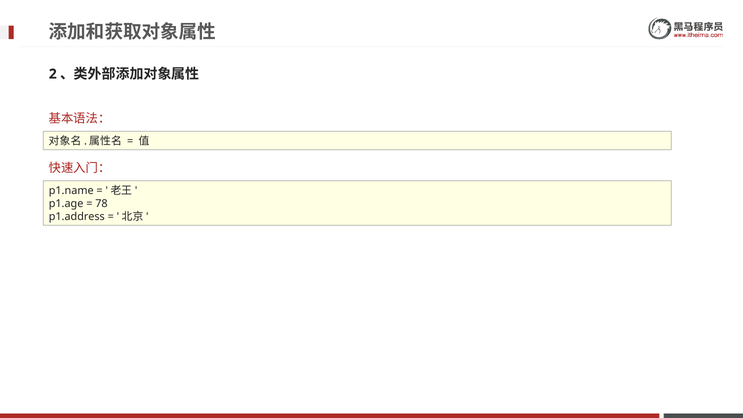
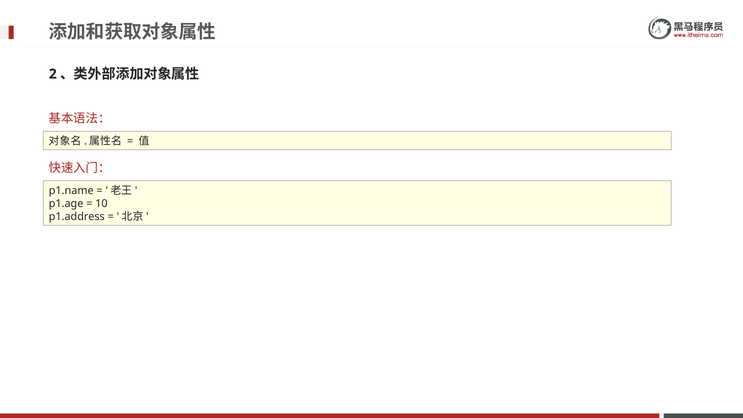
78: 78 -> 10
